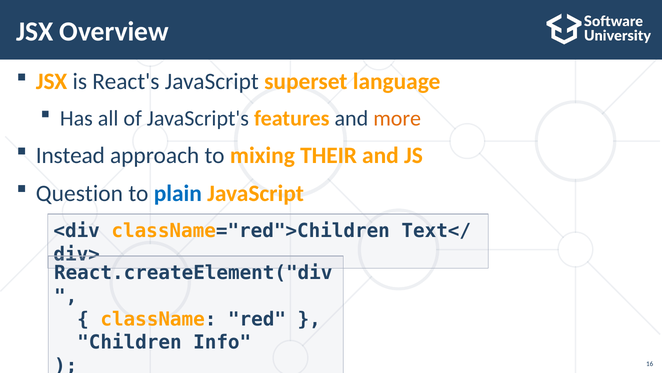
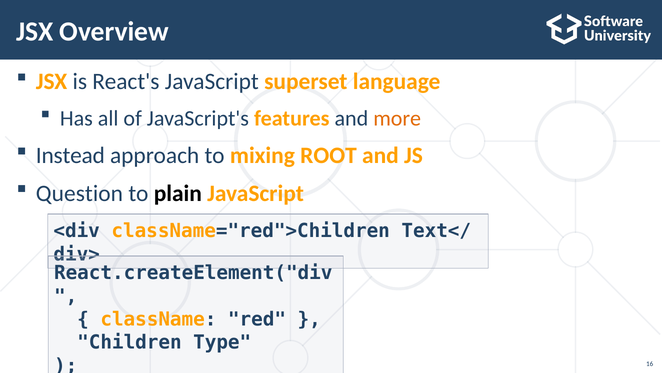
THEIR: THEIR -> ROOT
plain colour: blue -> black
Info: Info -> Type
